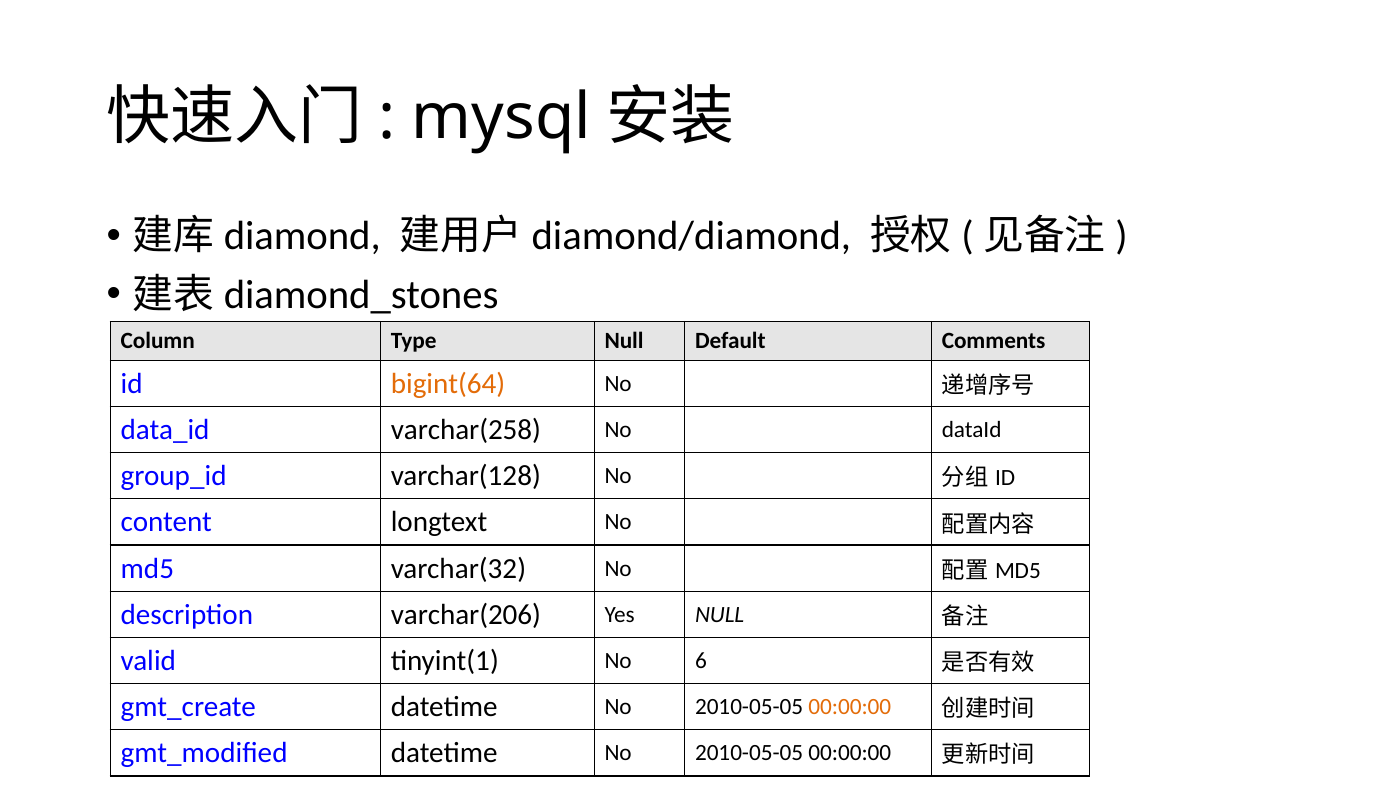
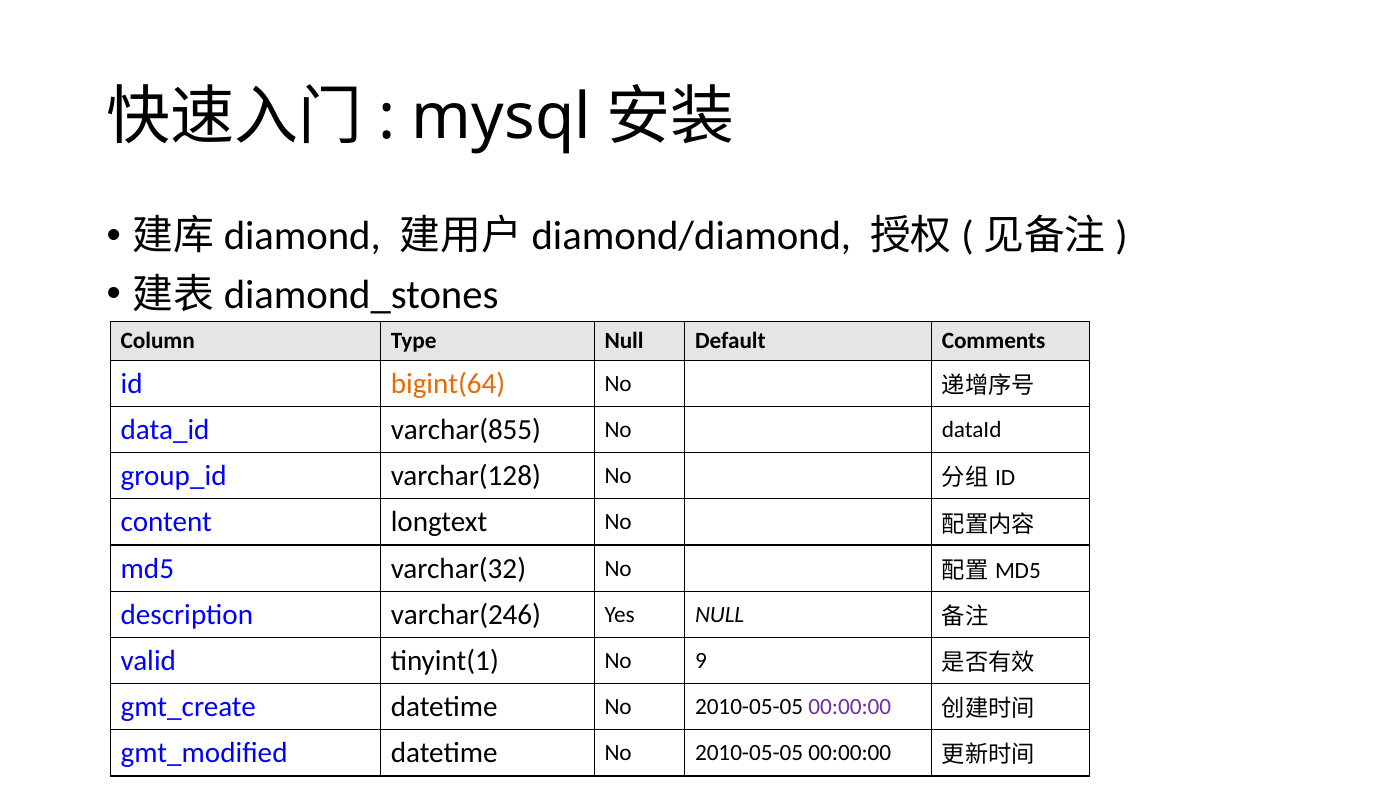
varchar(258: varchar(258 -> varchar(855
varchar(206: varchar(206 -> varchar(246
6: 6 -> 9
00:00:00 at (850, 707) colour: orange -> purple
